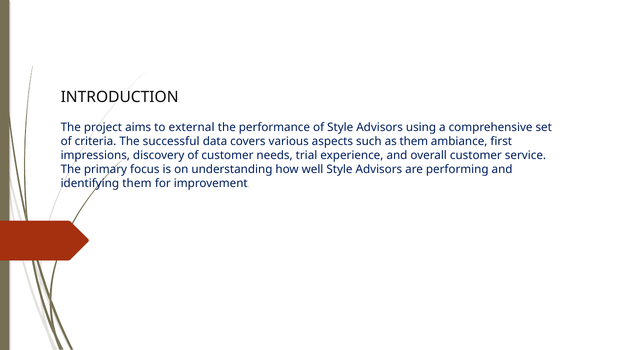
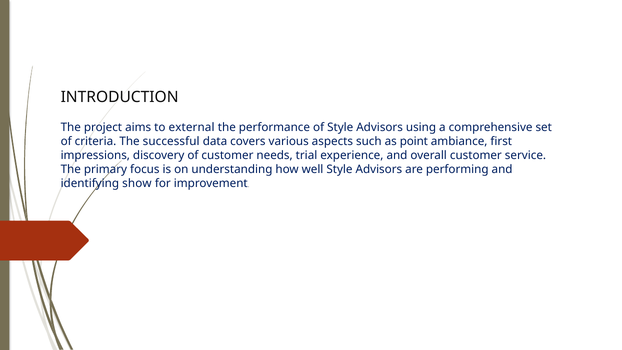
as them: them -> point
identifying them: them -> show
